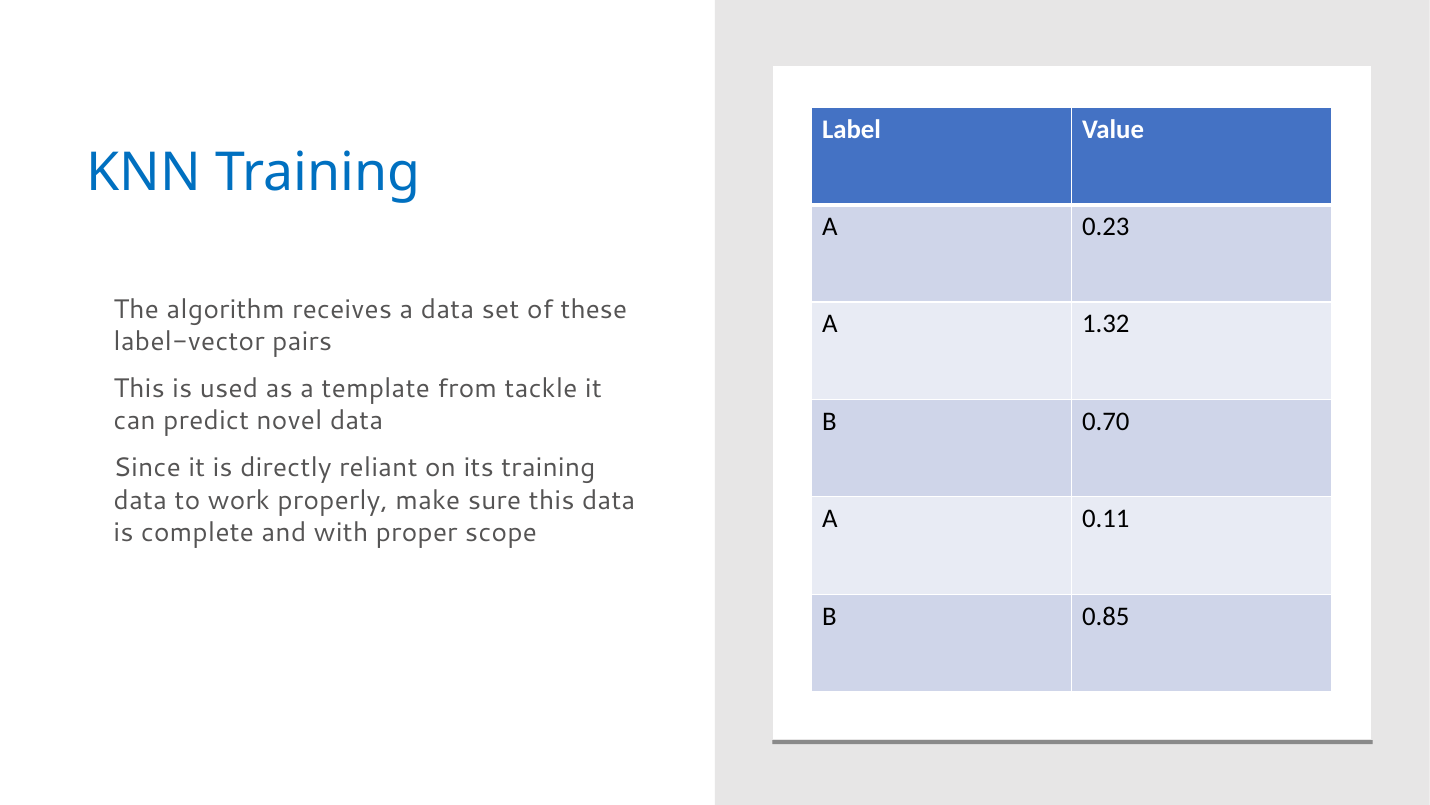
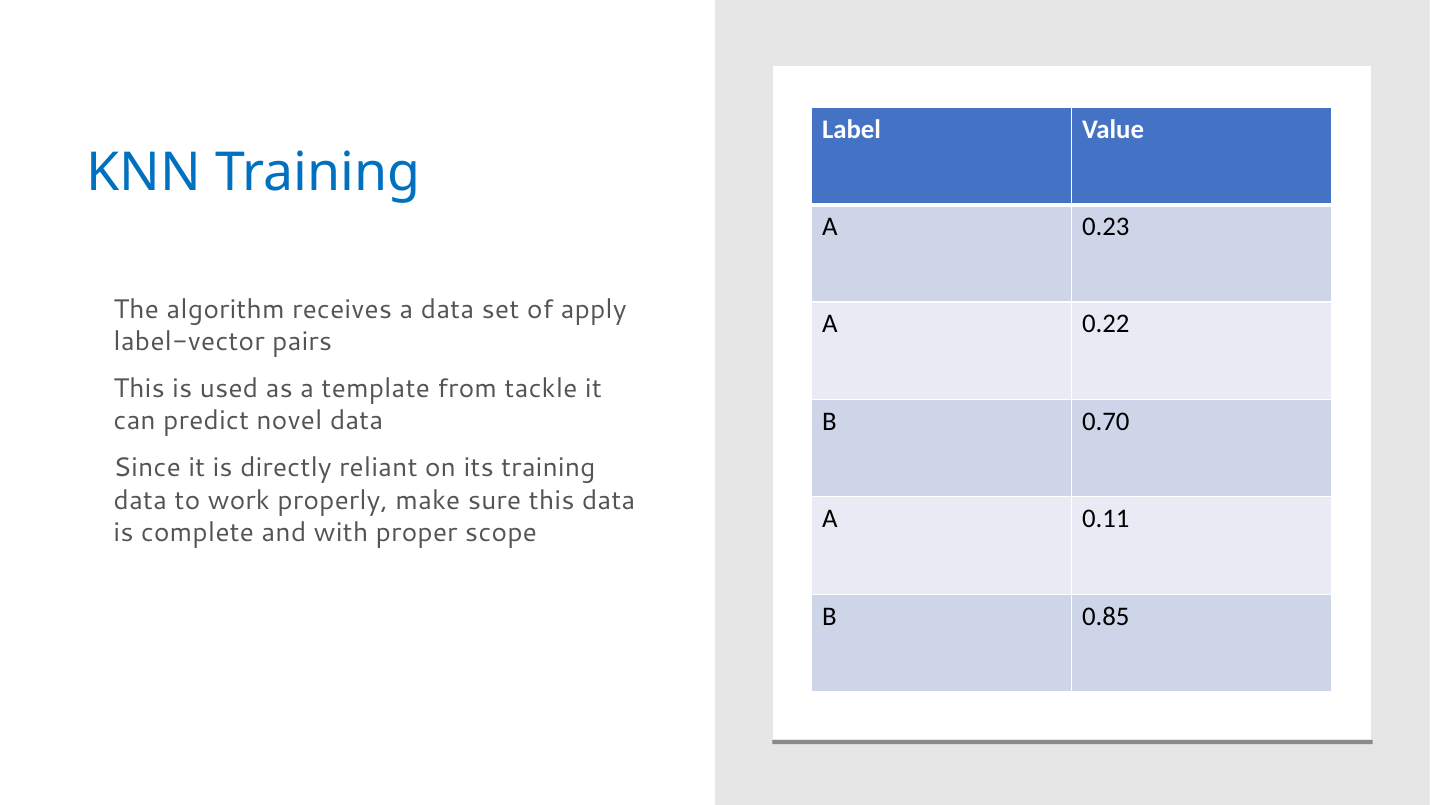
these: these -> apply
1.32: 1.32 -> 0.22
